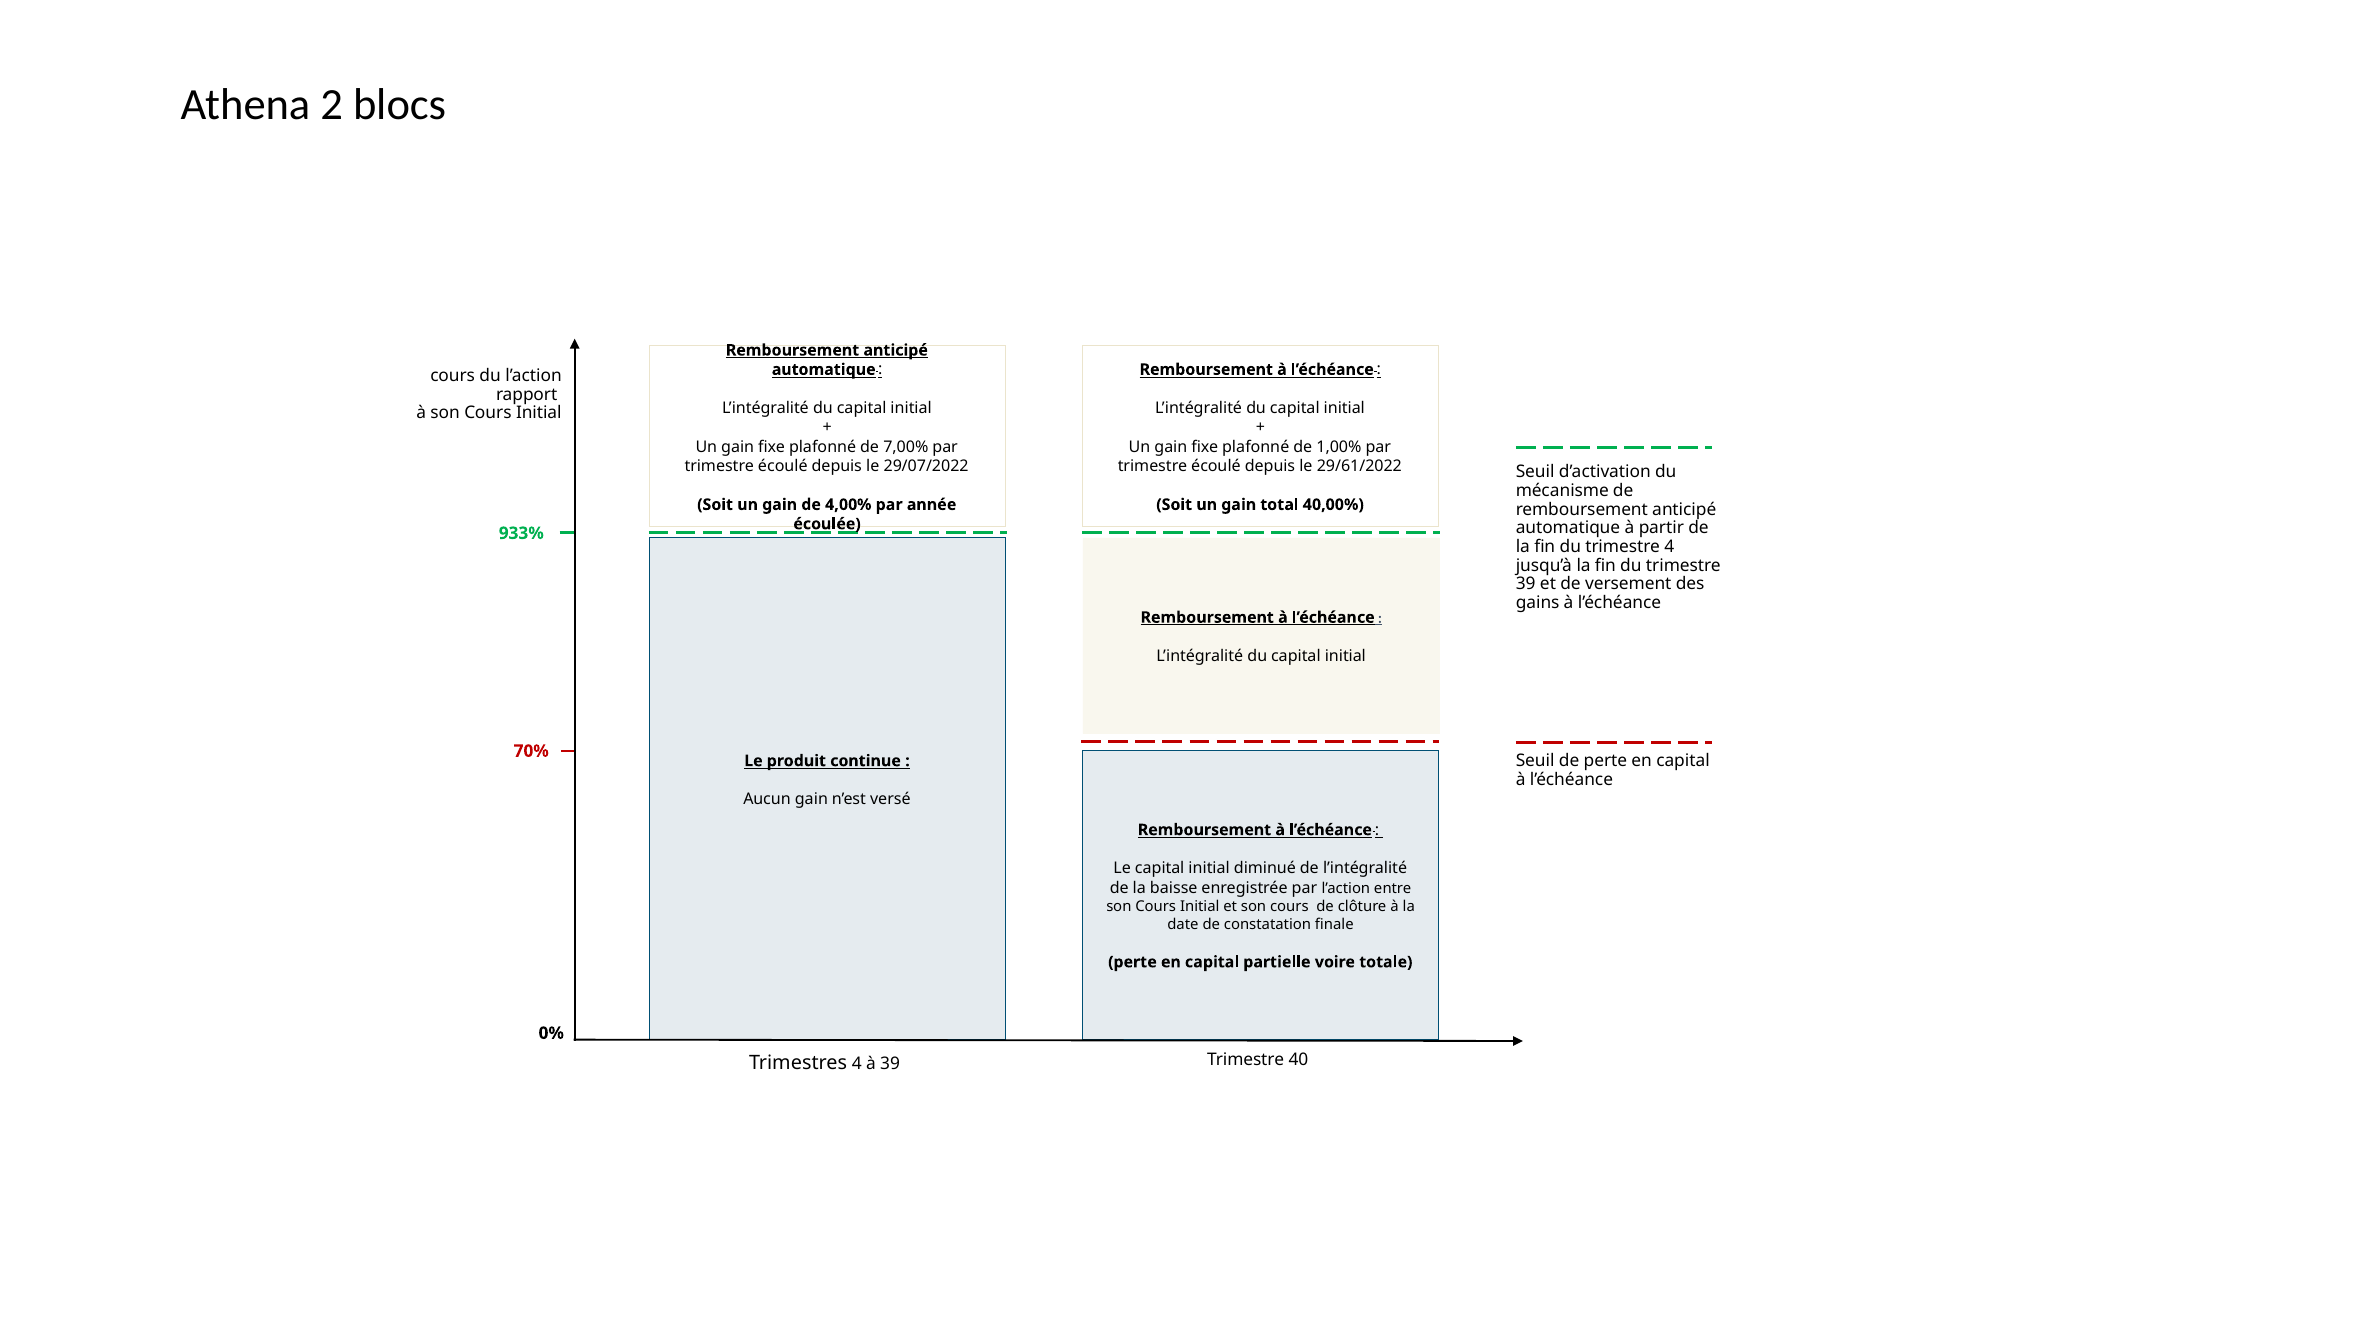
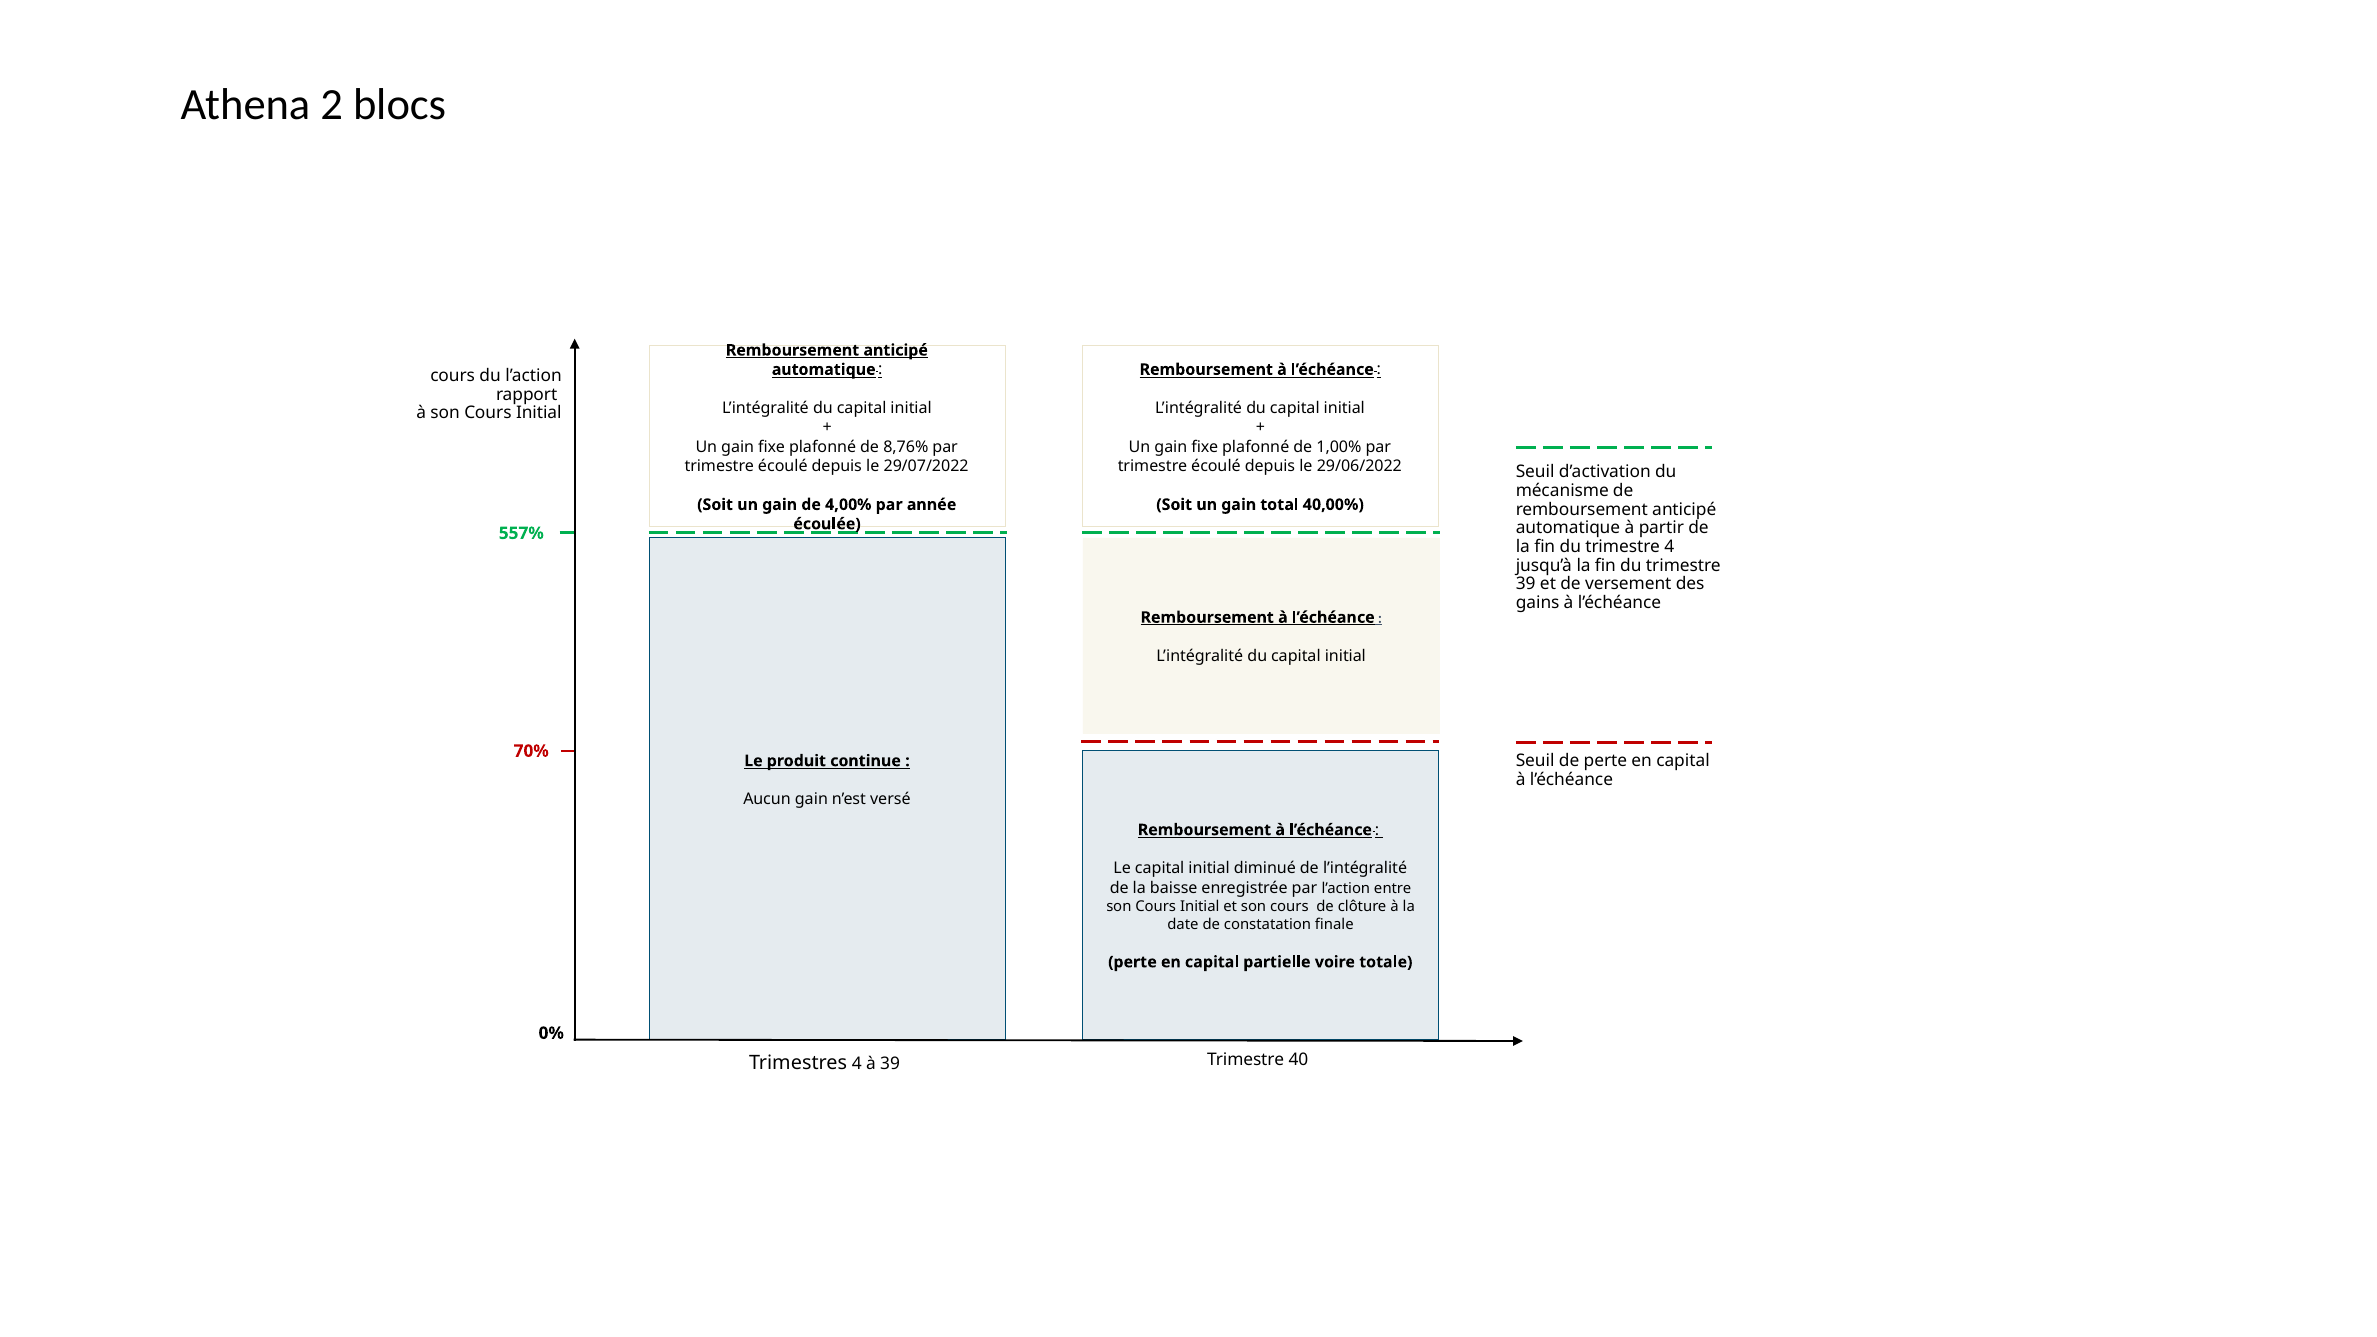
7,00%: 7,00% -> 8,76%
29/61/2022: 29/61/2022 -> 29/06/2022
933%: 933% -> 557%
